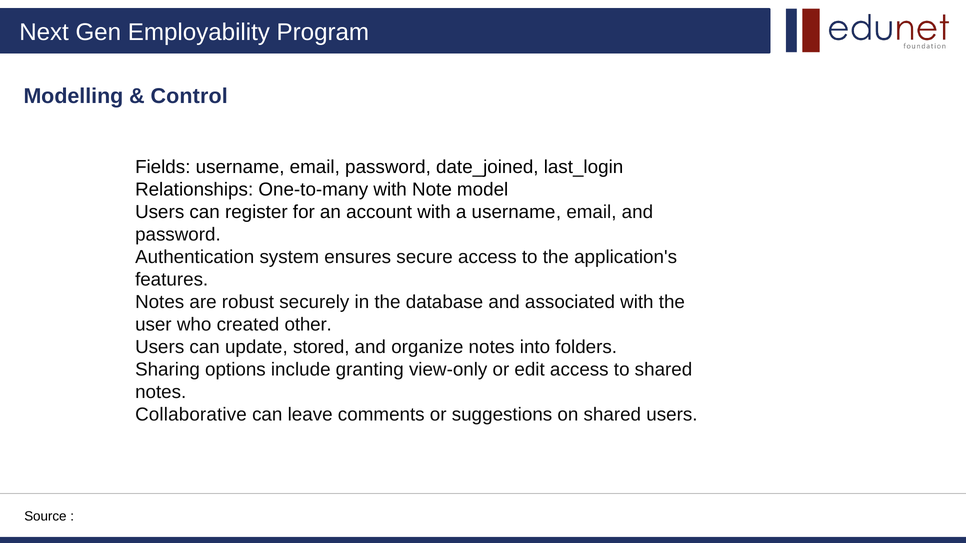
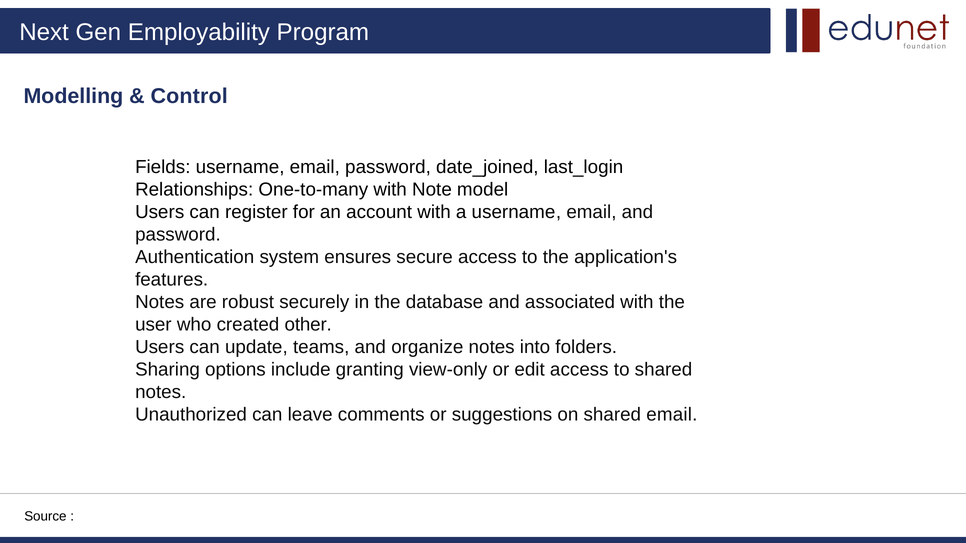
stored: stored -> teams
Collaborative: Collaborative -> Unauthorized
shared users: users -> email
